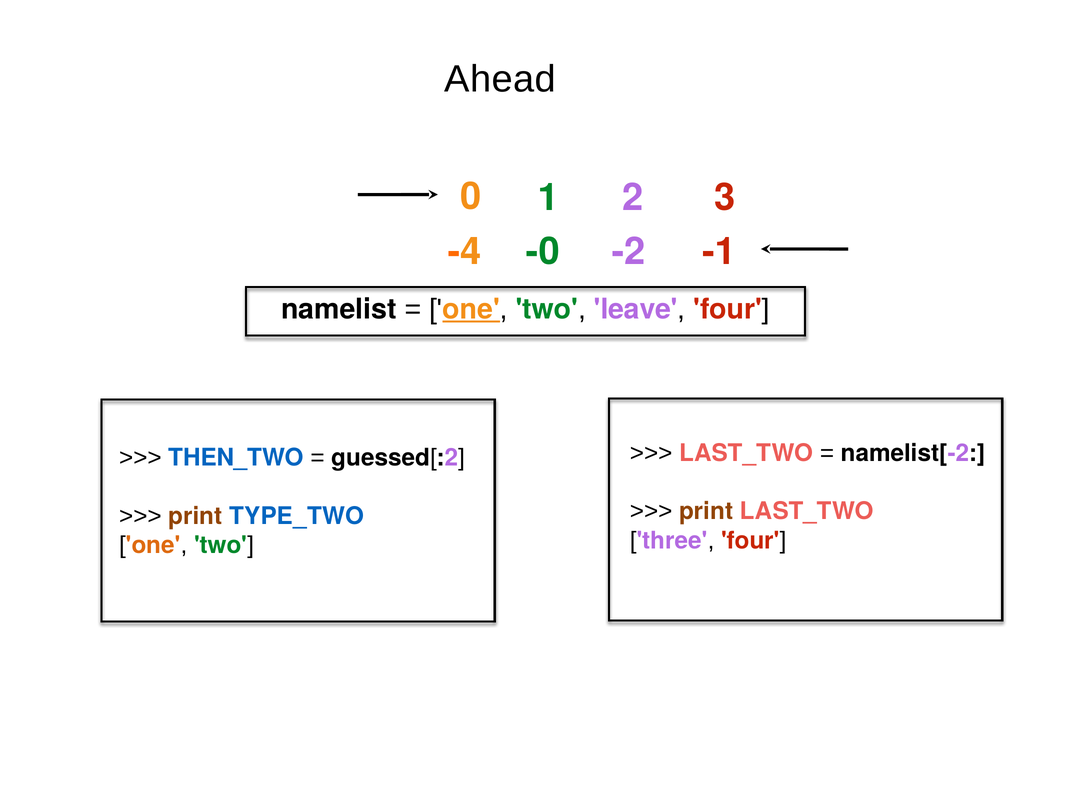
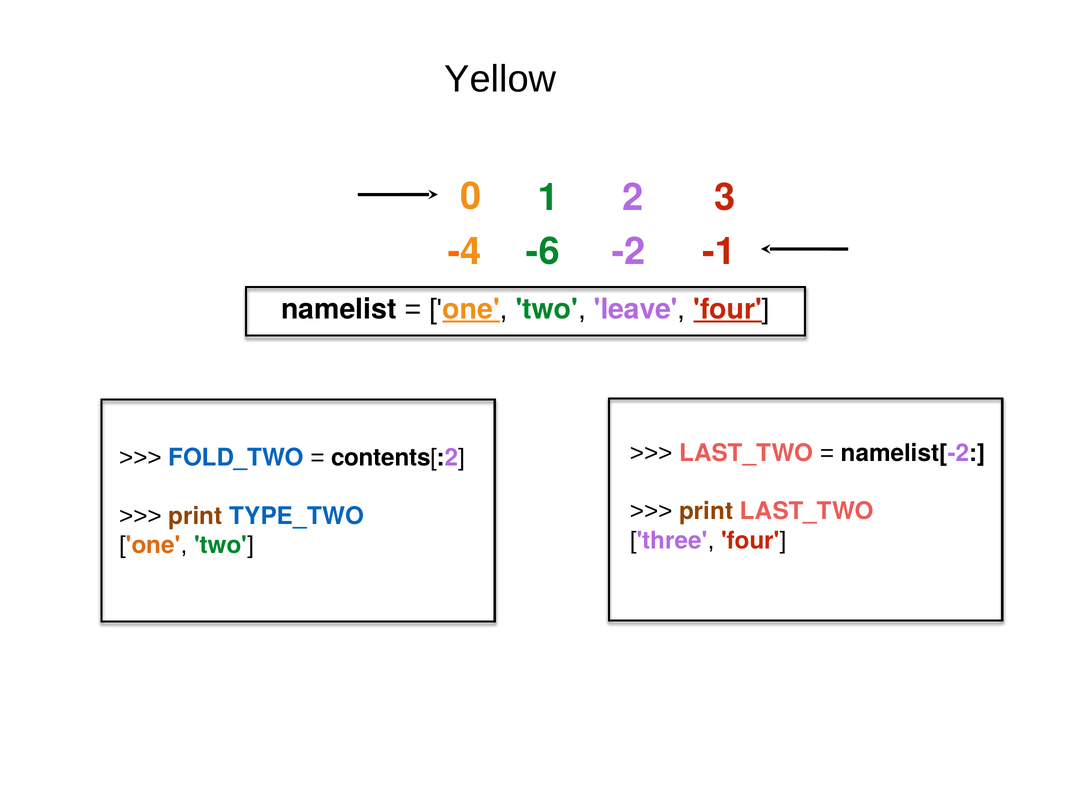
Ahead: Ahead -> Yellow
-0: -0 -> -6
four at (728, 309) underline: none -> present
THEN_TWO: THEN_TWO -> FOLD_TWO
guessed: guessed -> contents
